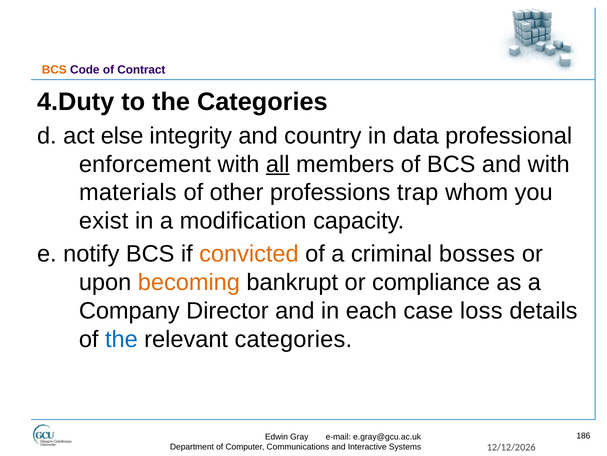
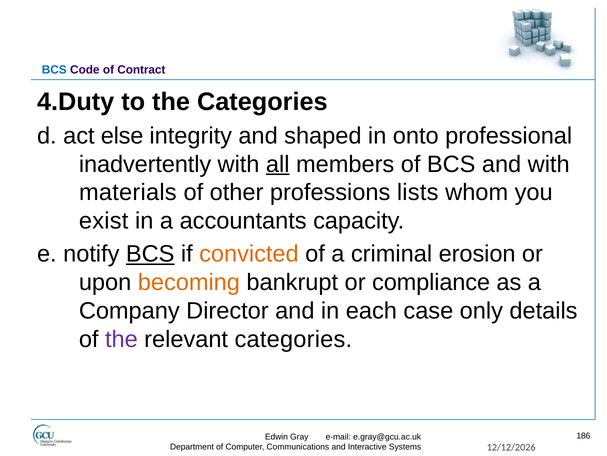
BCS at (54, 70) colour: orange -> blue
country: country -> shaped
data: data -> onto
enforcement: enforcement -> inadvertently
trap: trap -> lists
modification: modification -> accountants
BCS at (150, 254) underline: none -> present
bosses: bosses -> erosion
loss: loss -> only
the at (121, 339) colour: blue -> purple
